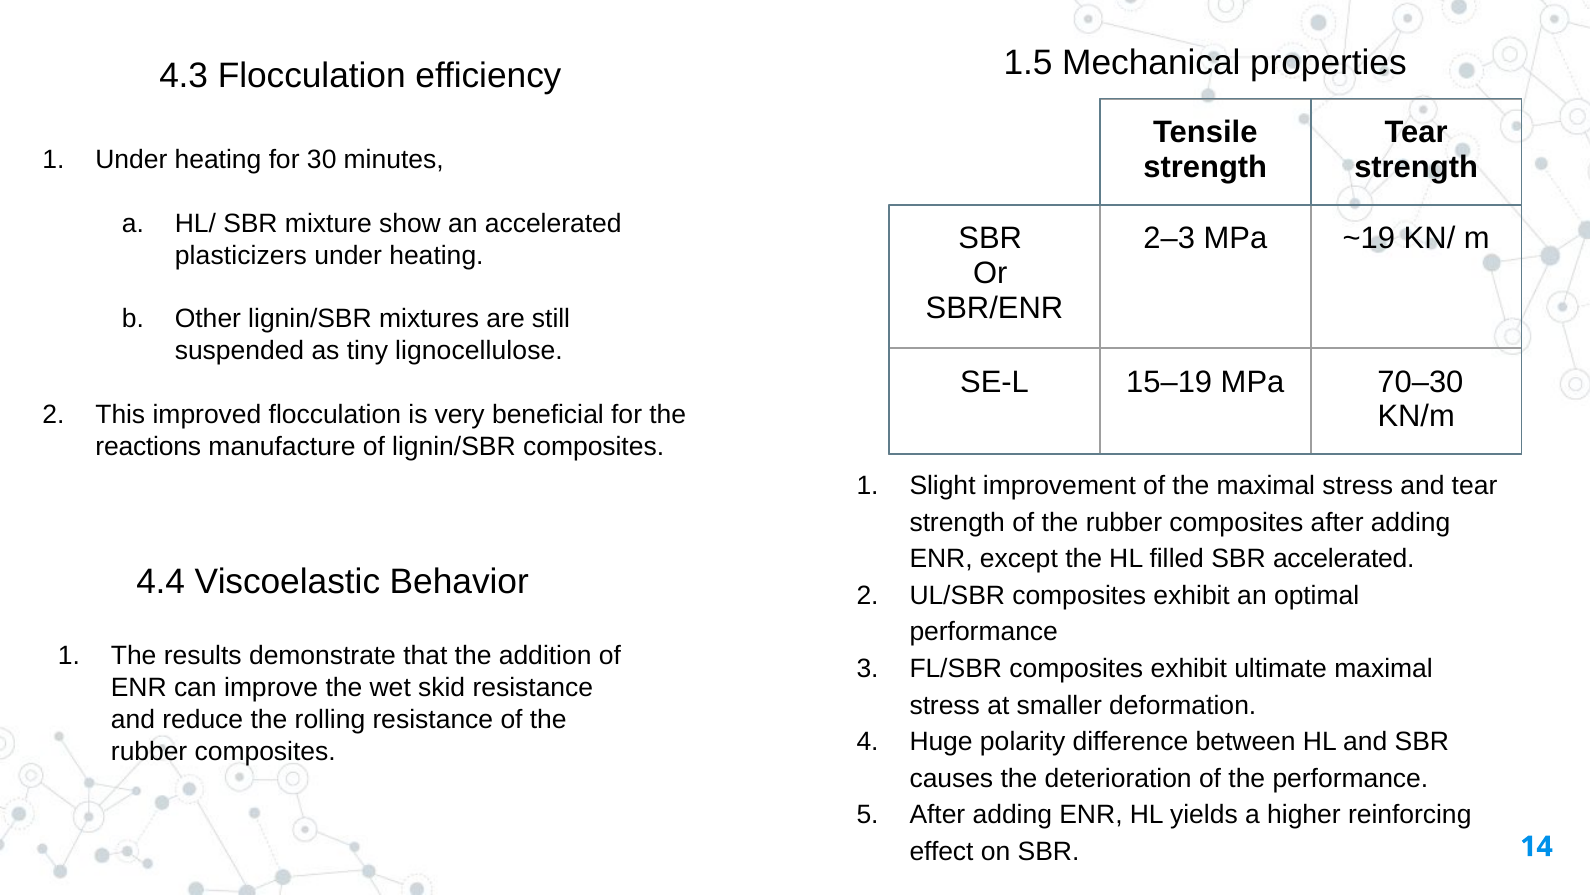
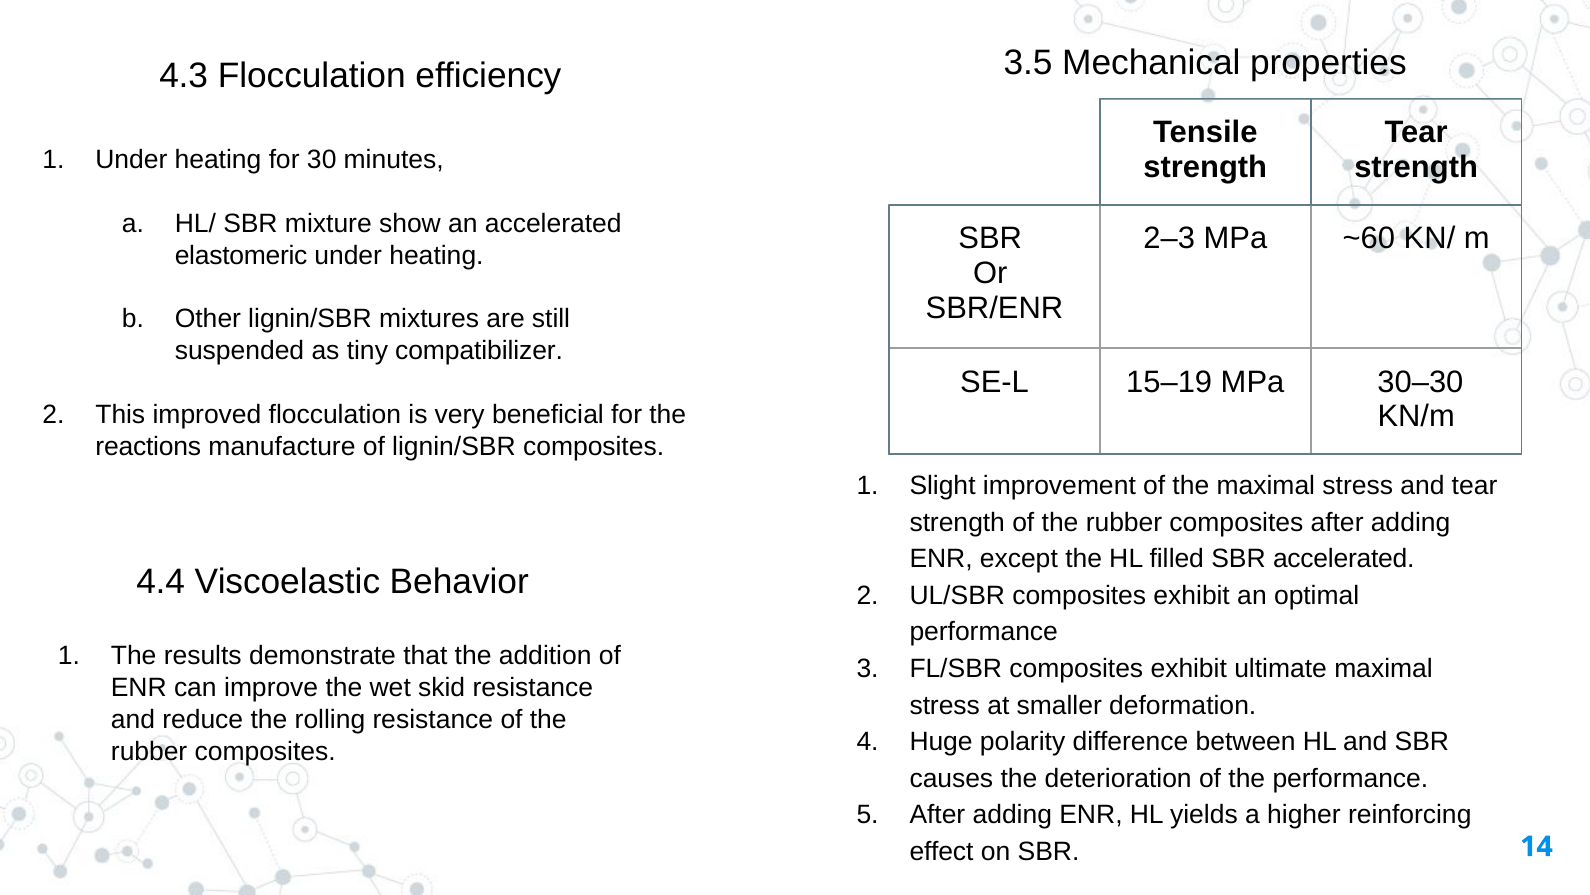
1.5: 1.5 -> 3.5
~19: ~19 -> ~60
plasticizers: plasticizers -> elastomeric
lignocellulose: lignocellulose -> compatibilizer
70–30: 70–30 -> 30–30
